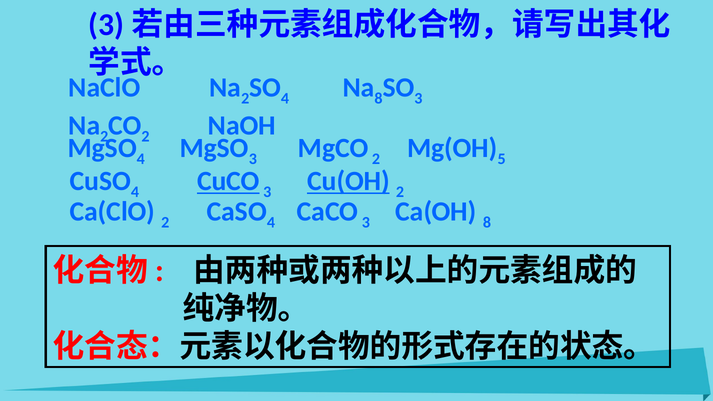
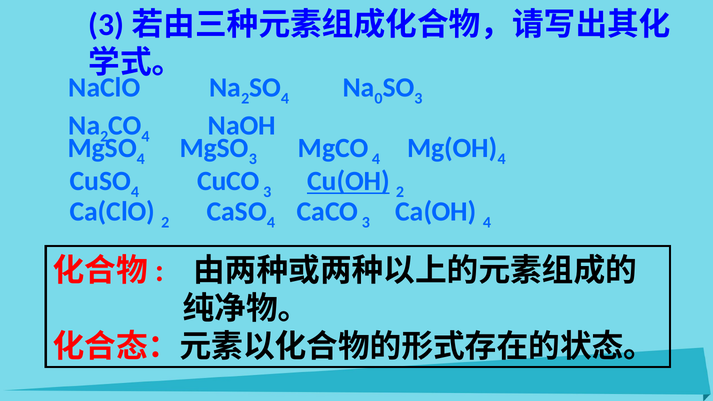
8 at (379, 98): 8 -> 0
2 at (146, 136): 2 -> 4
MgCO 2: 2 -> 4
5 at (502, 159): 5 -> 4
CuCO underline: present -> none
Ca(OH 8: 8 -> 4
